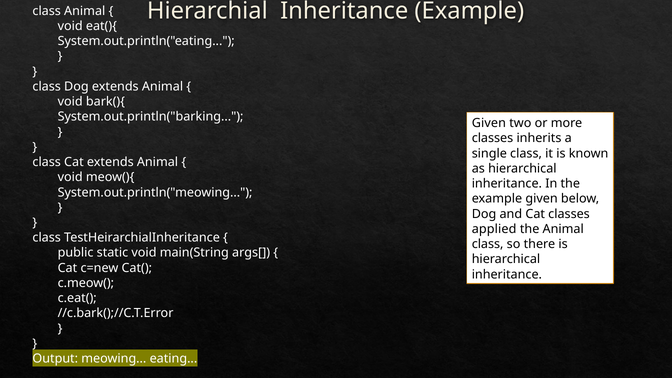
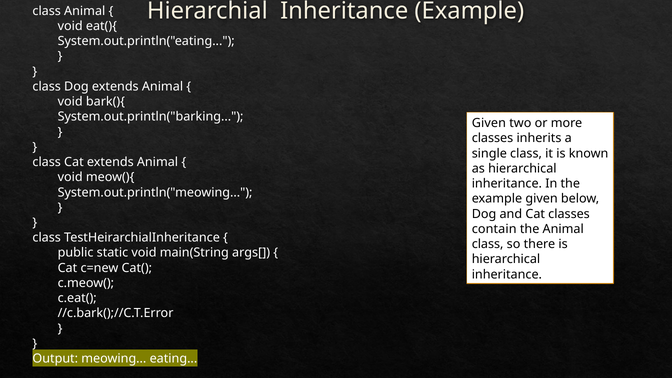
applied: applied -> contain
